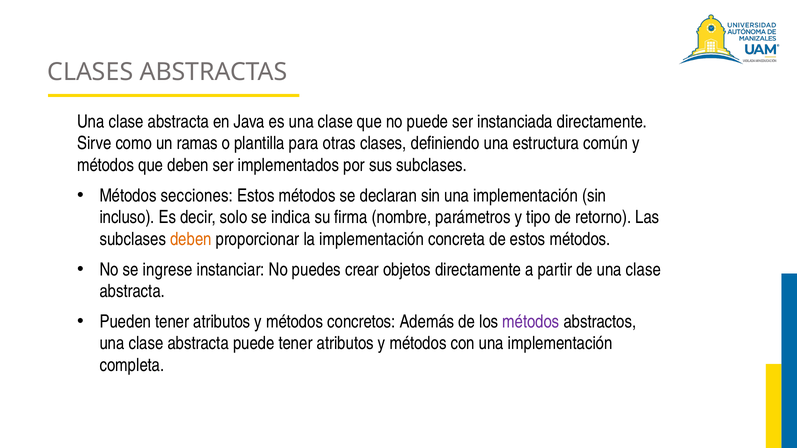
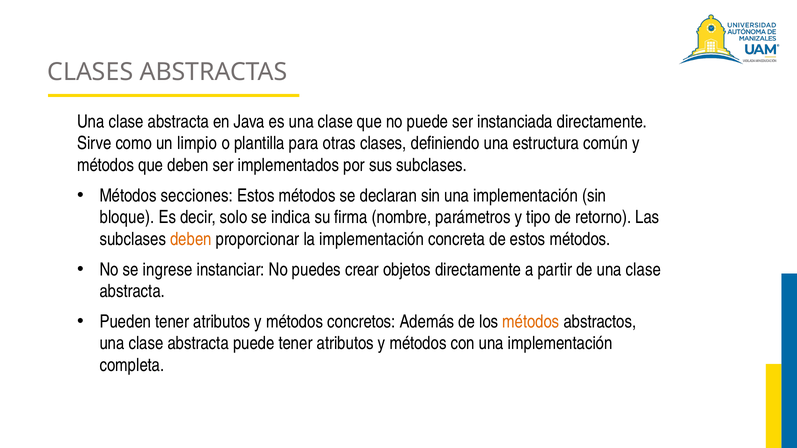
ramas: ramas -> limpio
incluso: incluso -> bloque
métodos at (531, 322) colour: purple -> orange
